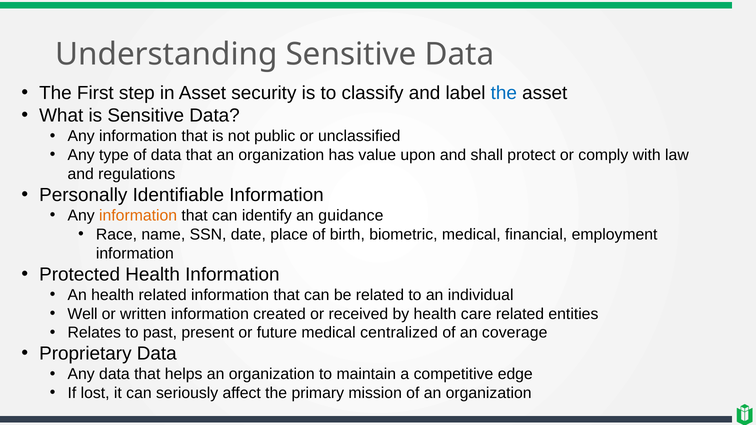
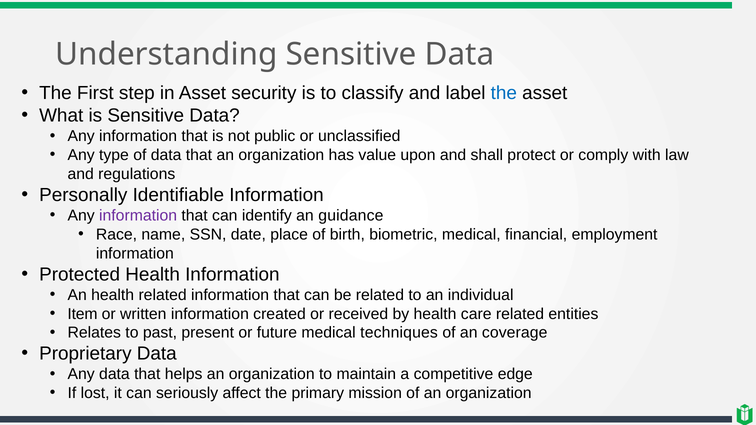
information at (138, 216) colour: orange -> purple
Well: Well -> Item
centralized: centralized -> techniques
